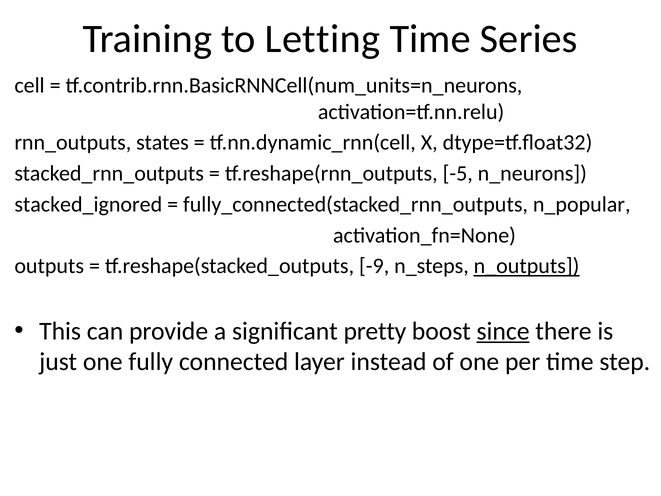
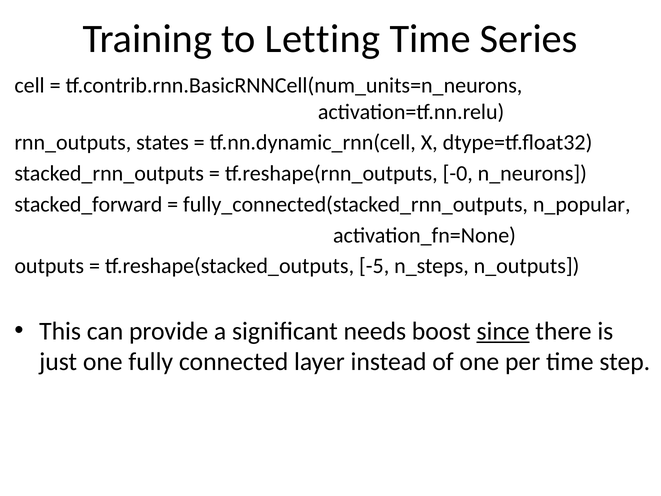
-5: -5 -> -0
stacked_ignored: stacked_ignored -> stacked_forward
-9: -9 -> -5
n_outputs underline: present -> none
pretty: pretty -> needs
